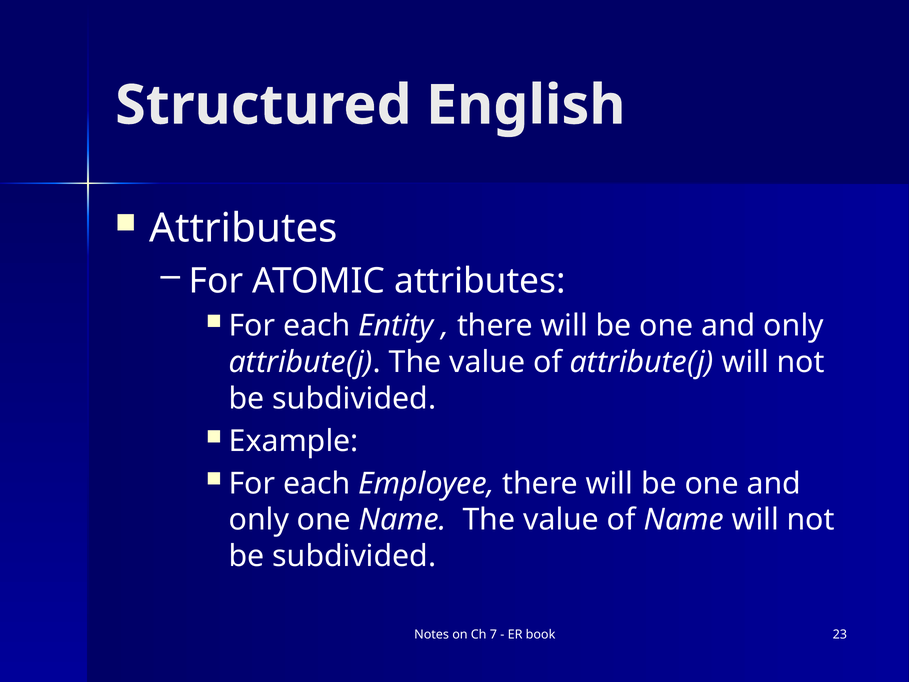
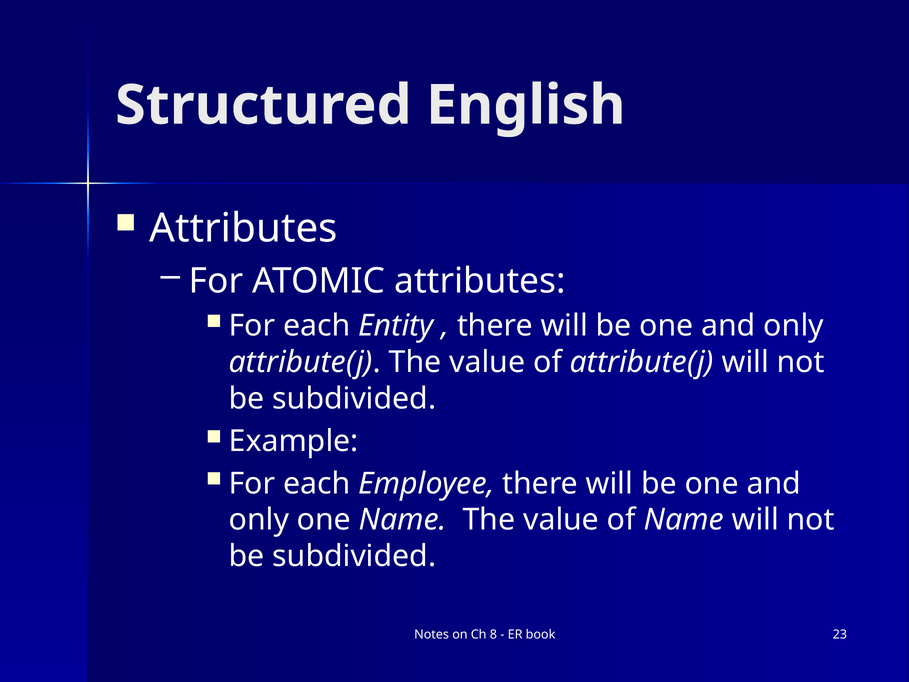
7: 7 -> 8
